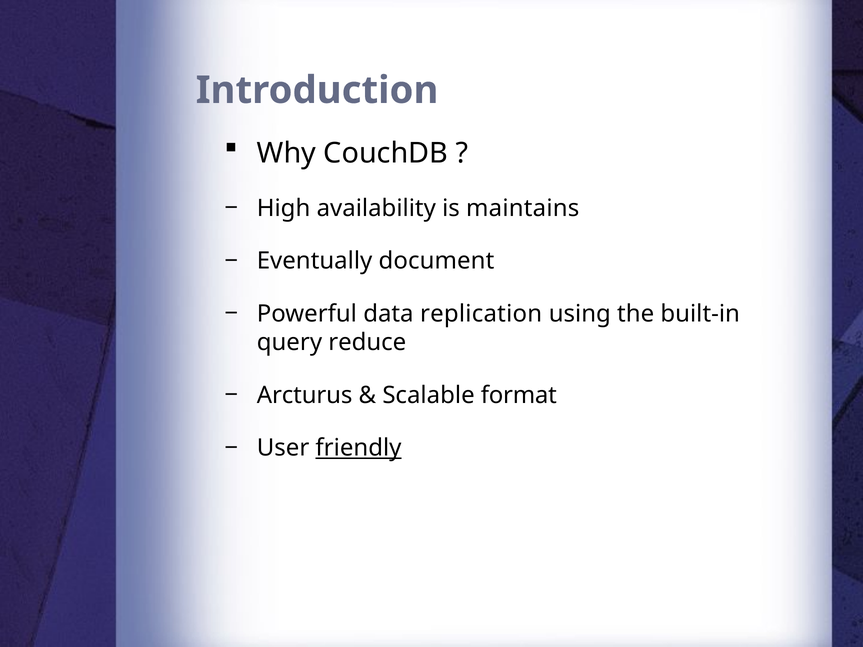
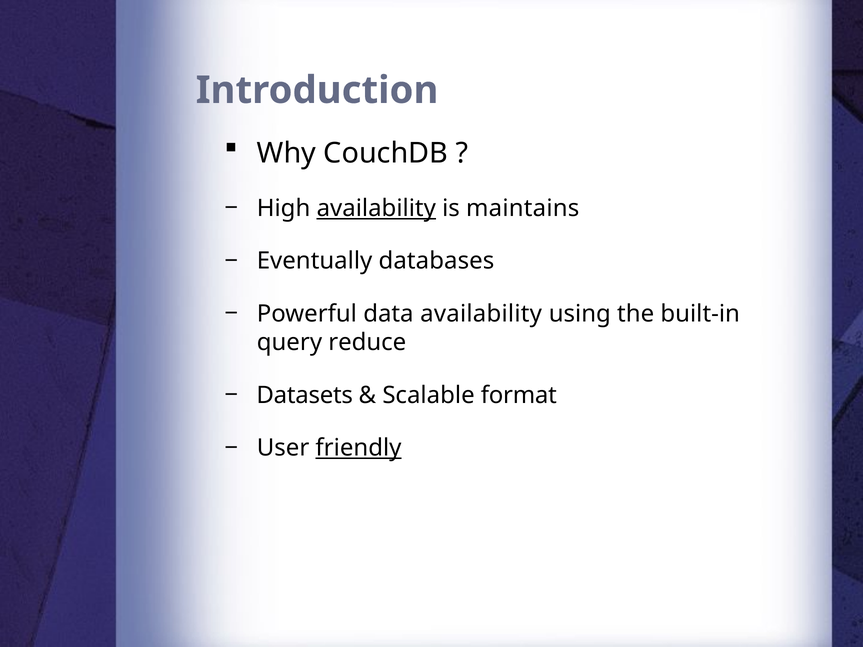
availability at (376, 208) underline: none -> present
document: document -> databases
data replication: replication -> availability
Arcturus: Arcturus -> Datasets
